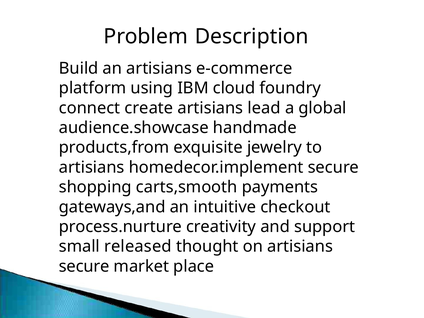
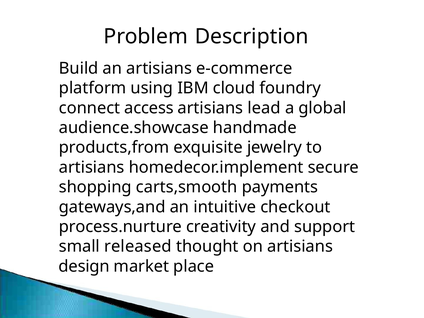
create: create -> access
secure at (84, 266): secure -> design
